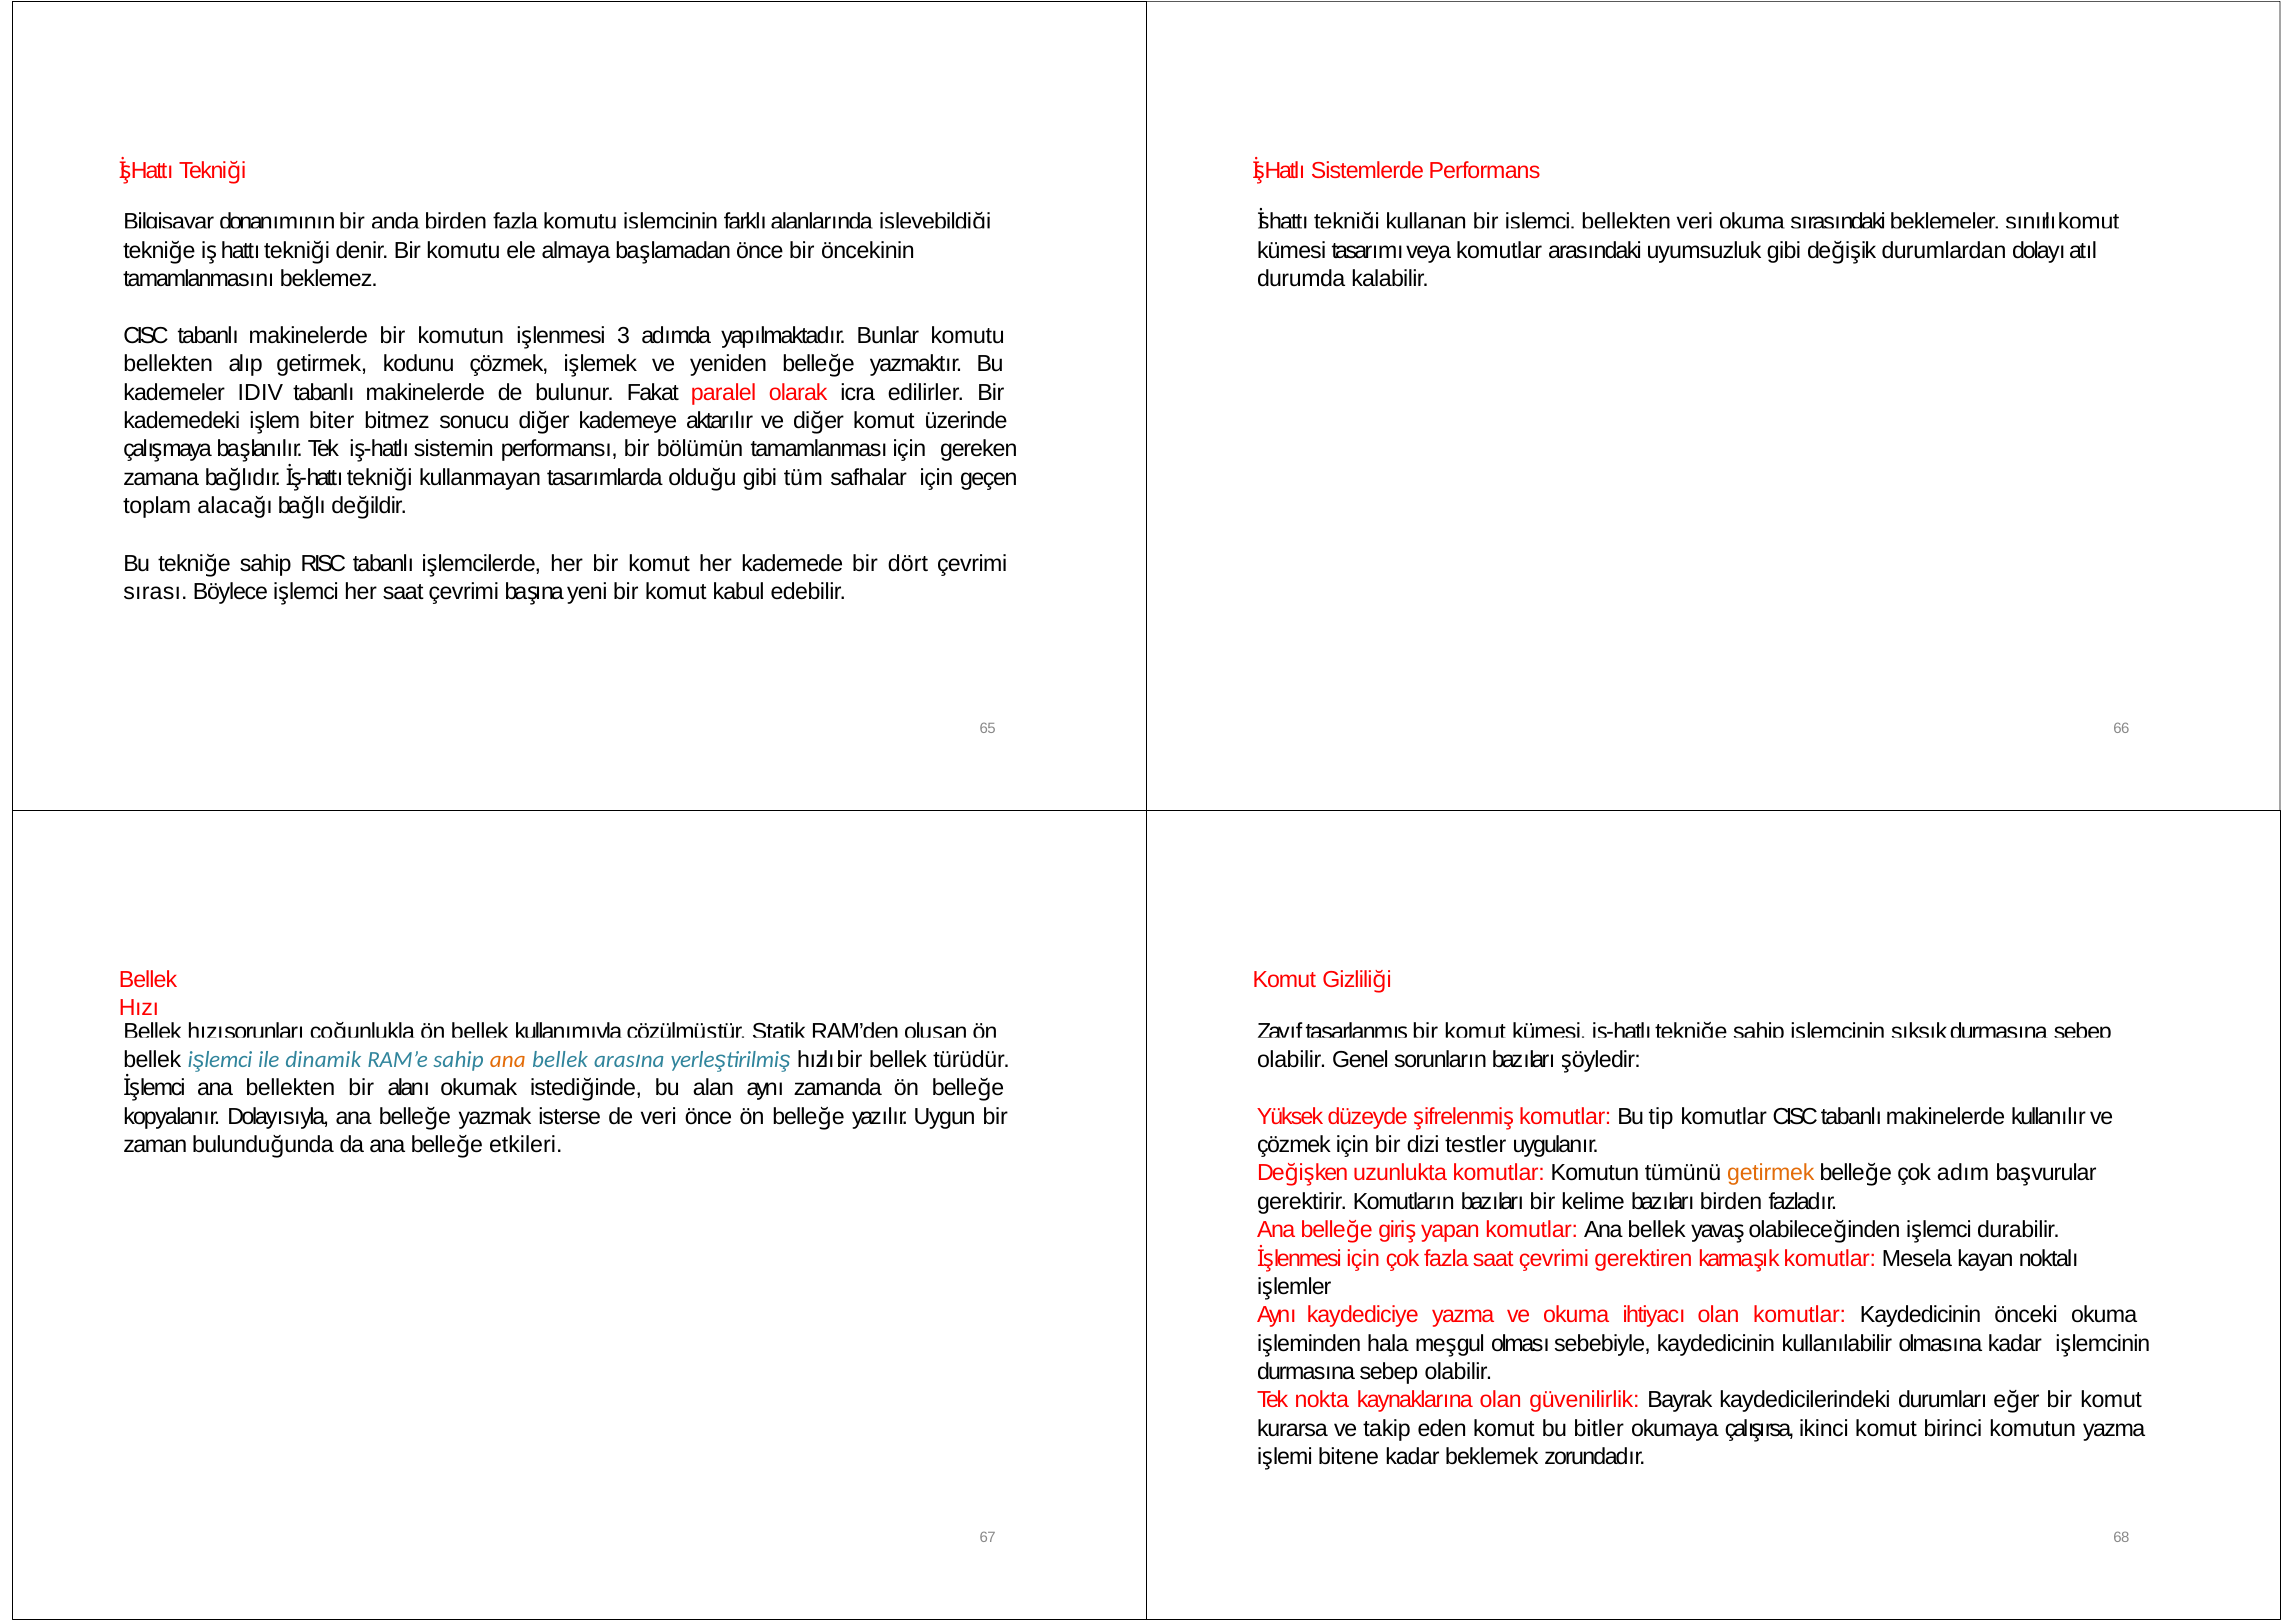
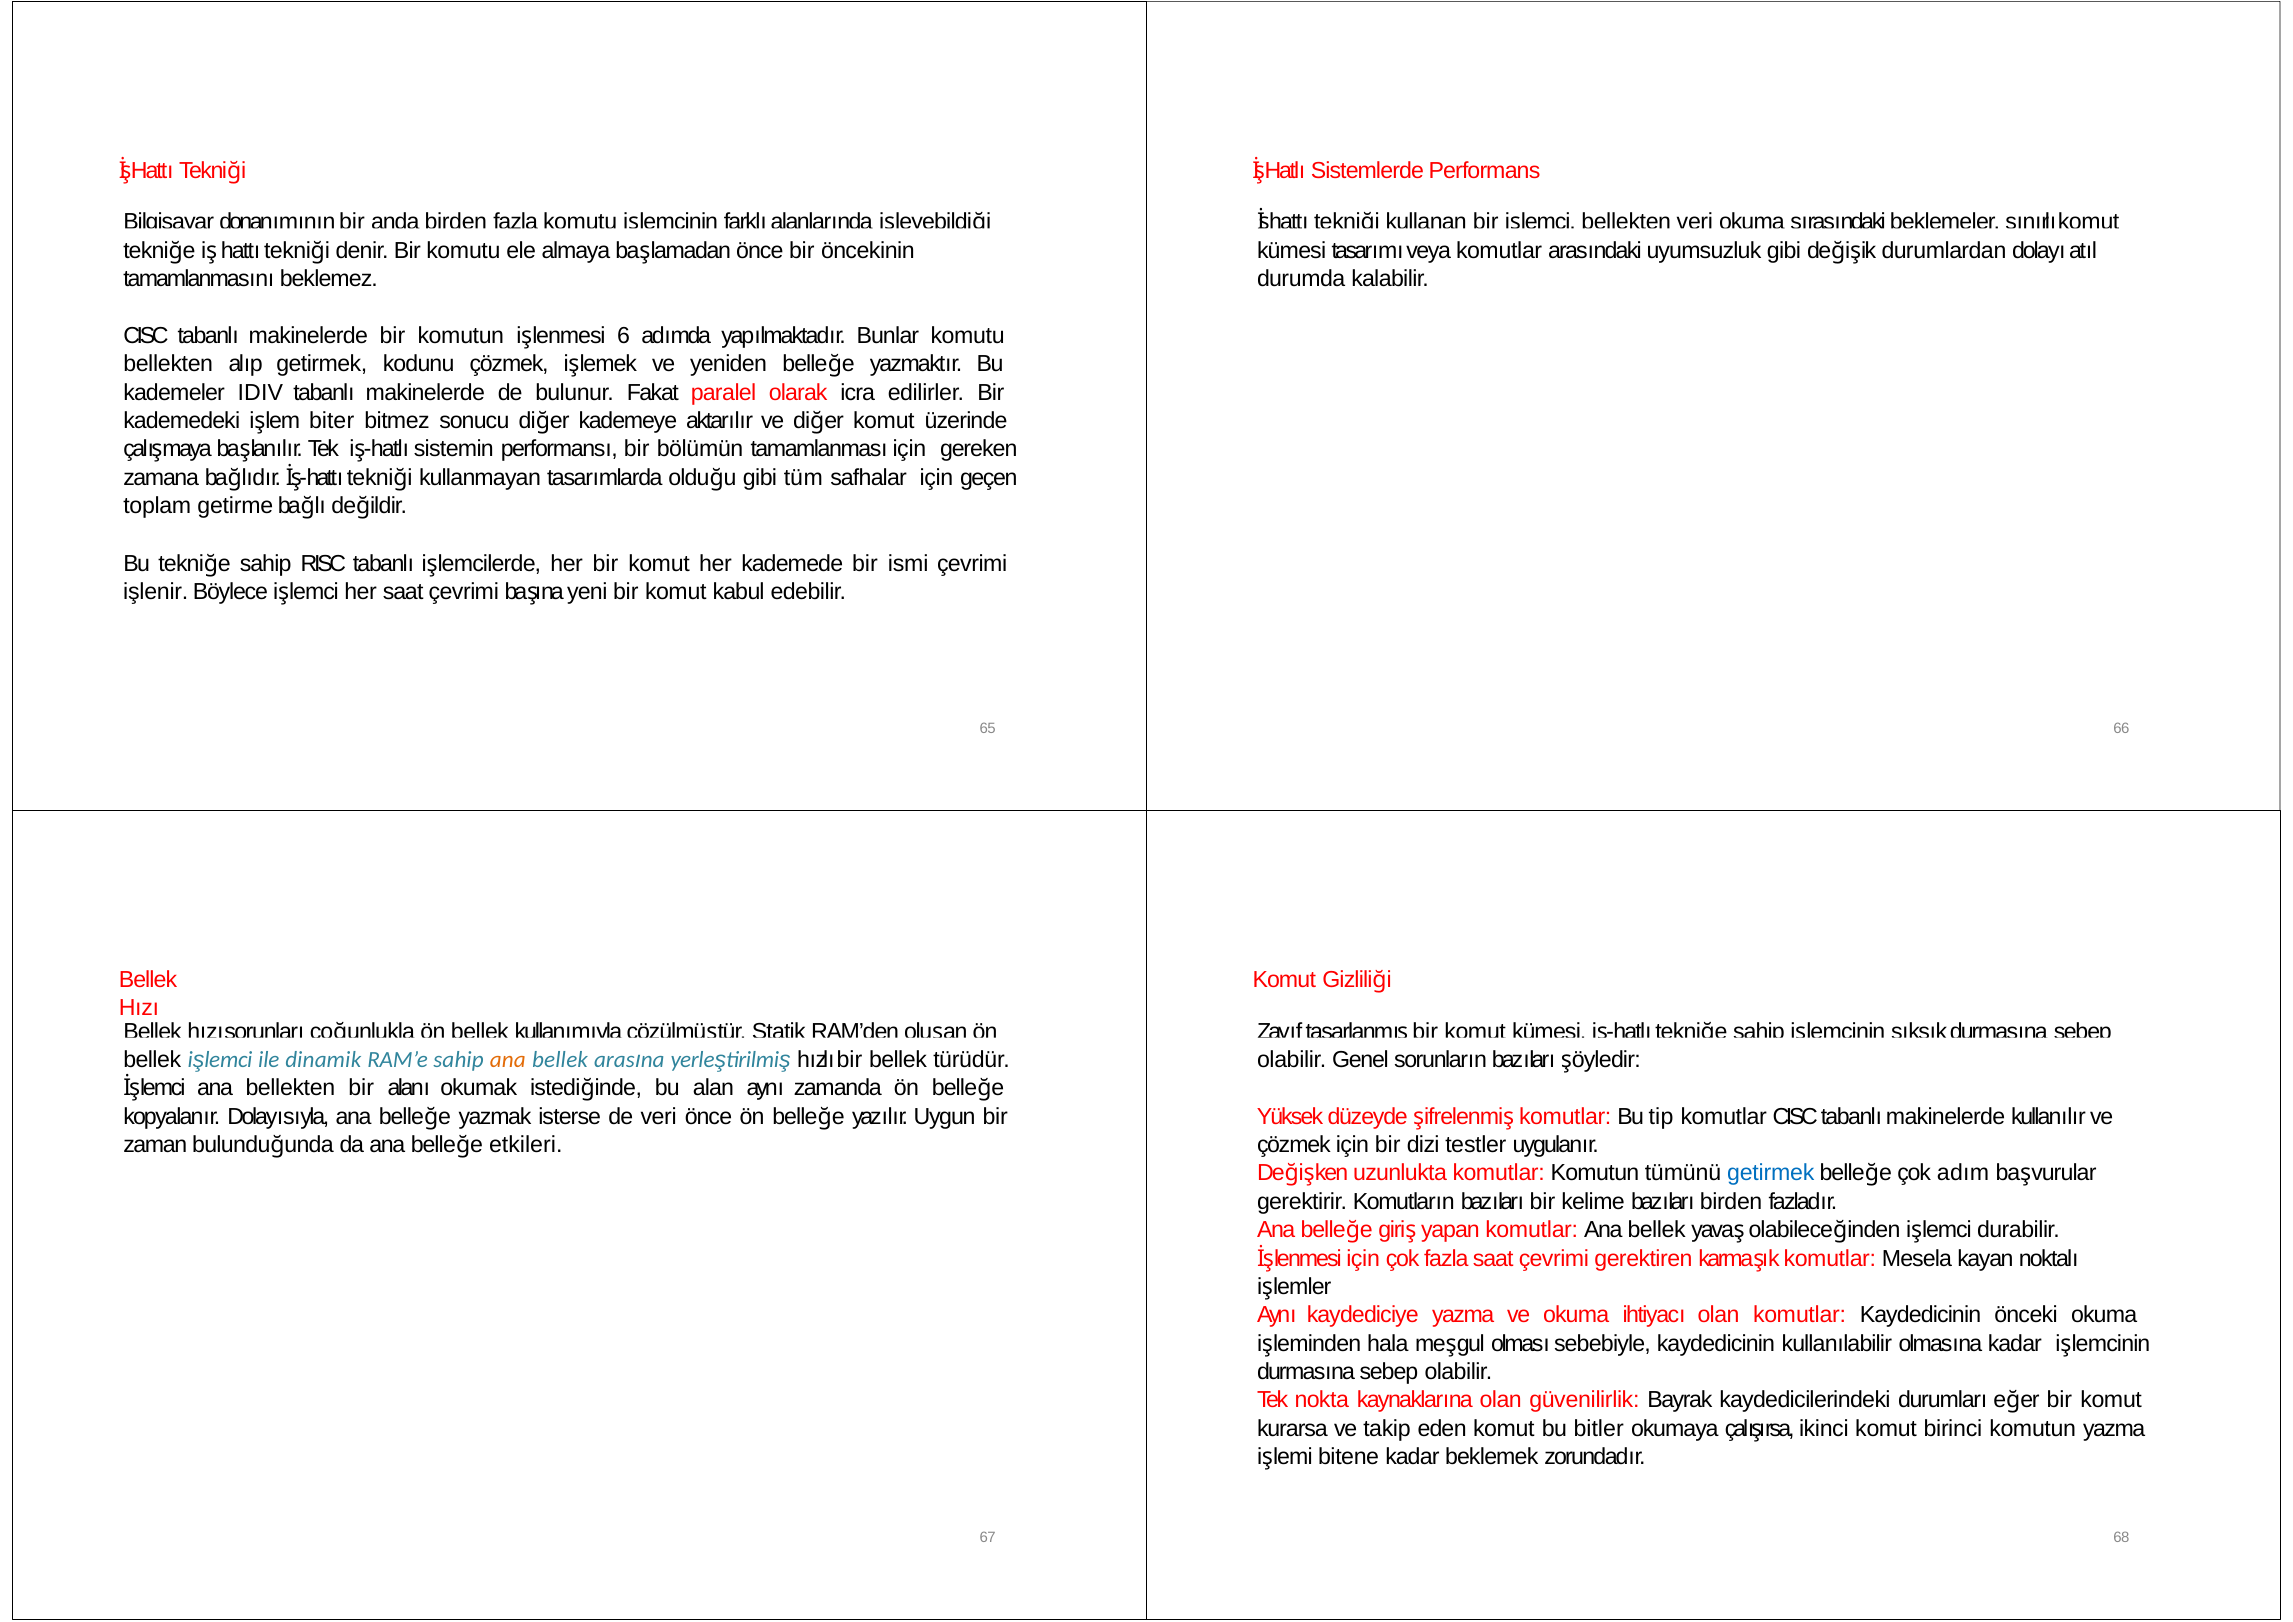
3: 3 -> 6
alacağı: alacağı -> getirme
dört: dört -> ismi
sırası: sırası -> işlenir
getirmek at (1771, 1173) colour: orange -> blue
